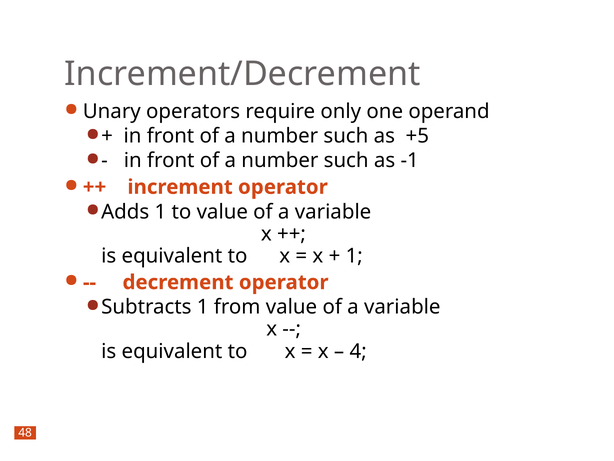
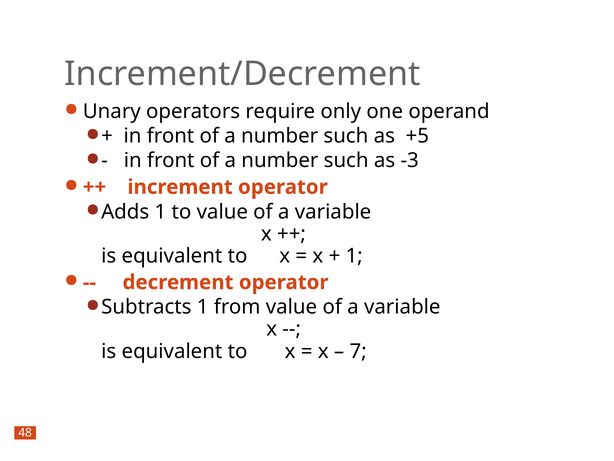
-1: -1 -> -3
4: 4 -> 7
